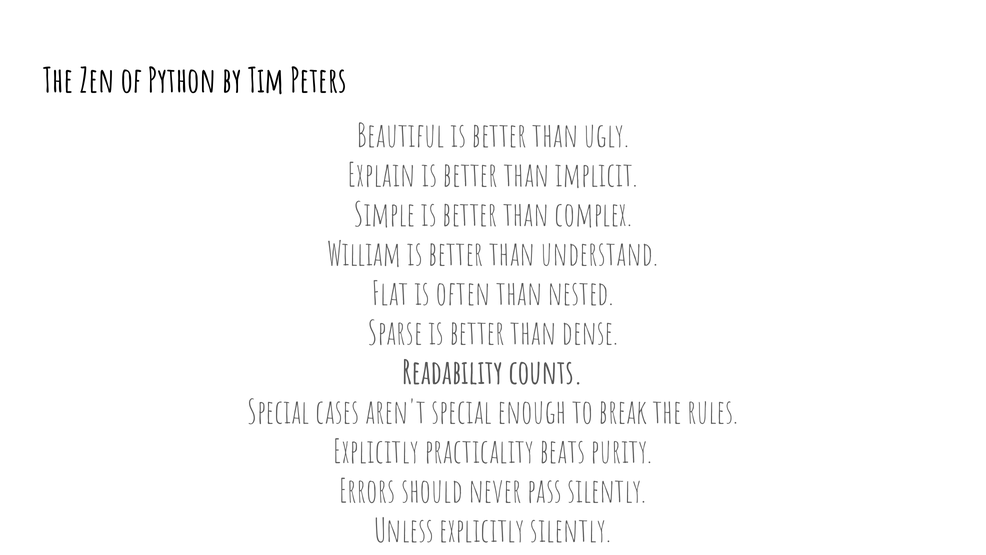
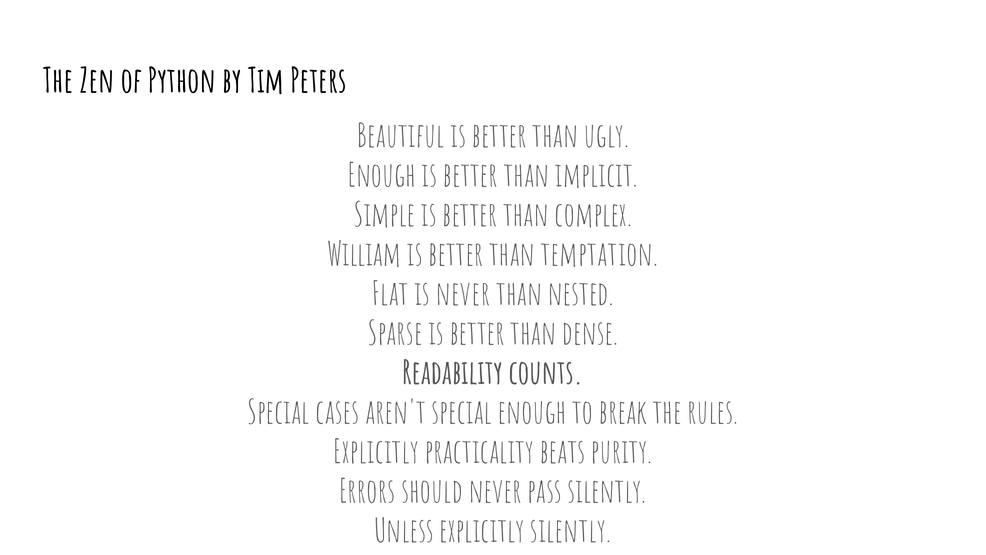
Explain at (382, 176): Explain -> Enough
understand: understand -> temptation
is often: often -> never
